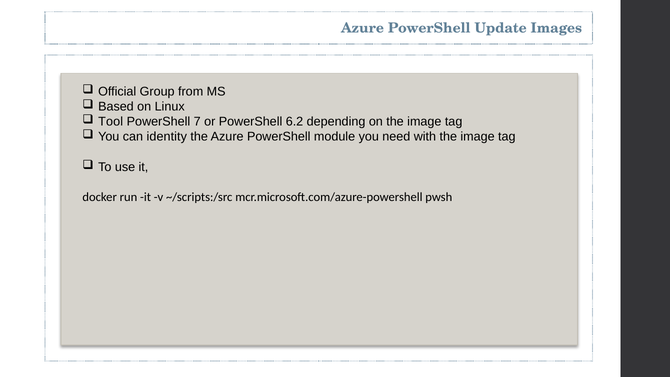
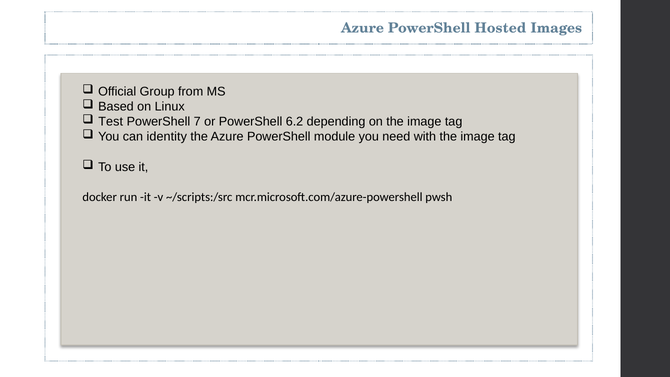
Update: Update -> Hosted
Tool: Tool -> Test
